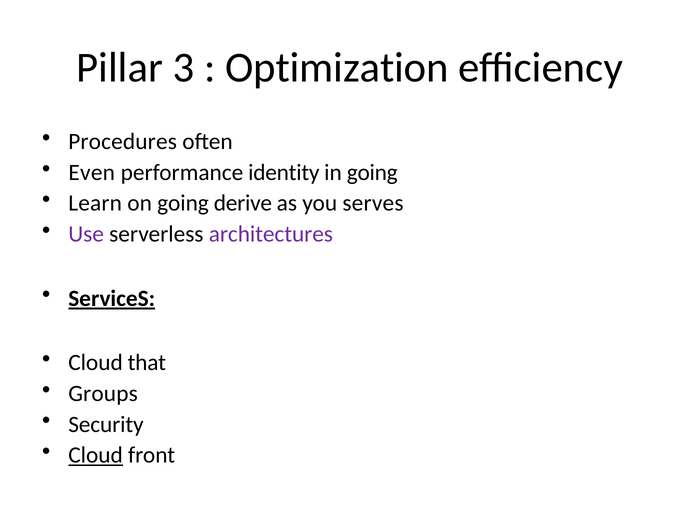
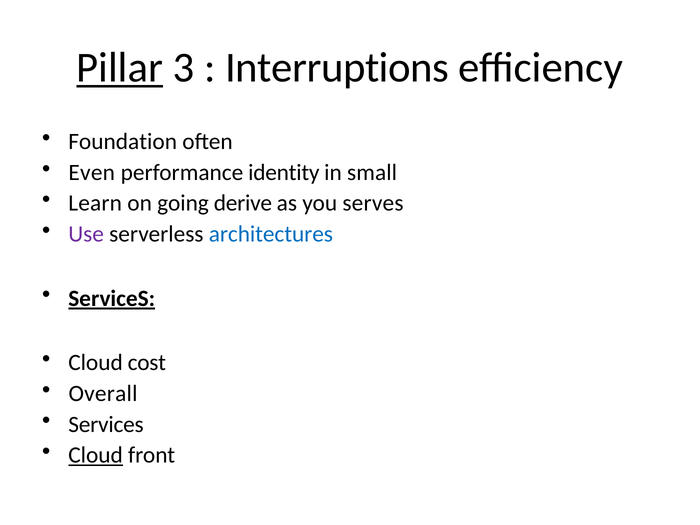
Pillar underline: none -> present
Optimization: Optimization -> Interruptions
Procedures: Procedures -> Foundation
in going: going -> small
architectures colour: purple -> blue
that: that -> cost
Groups: Groups -> Overall
Security at (106, 424): Security -> Services
